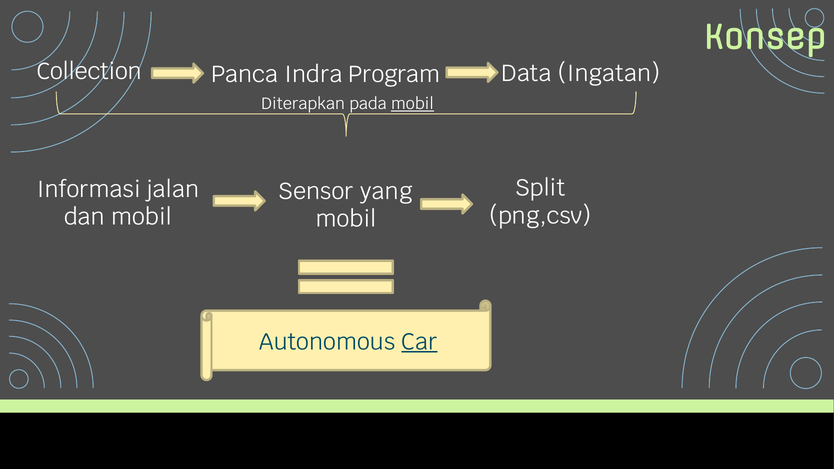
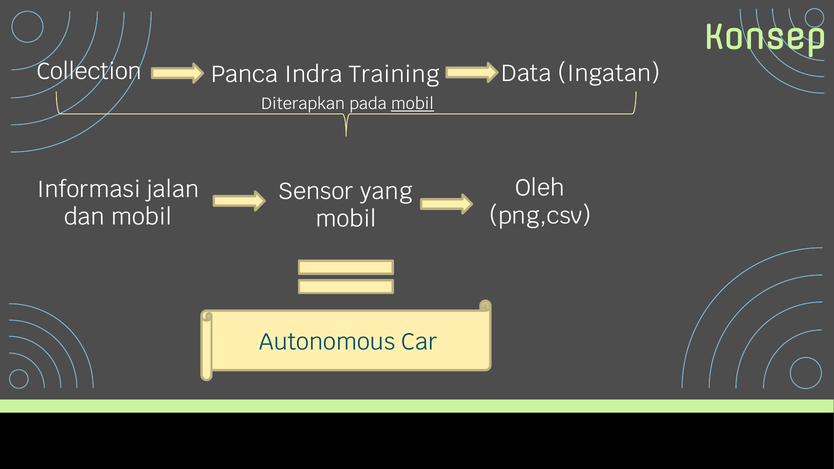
Program: Program -> Training
Split: Split -> Oleh
Car underline: present -> none
